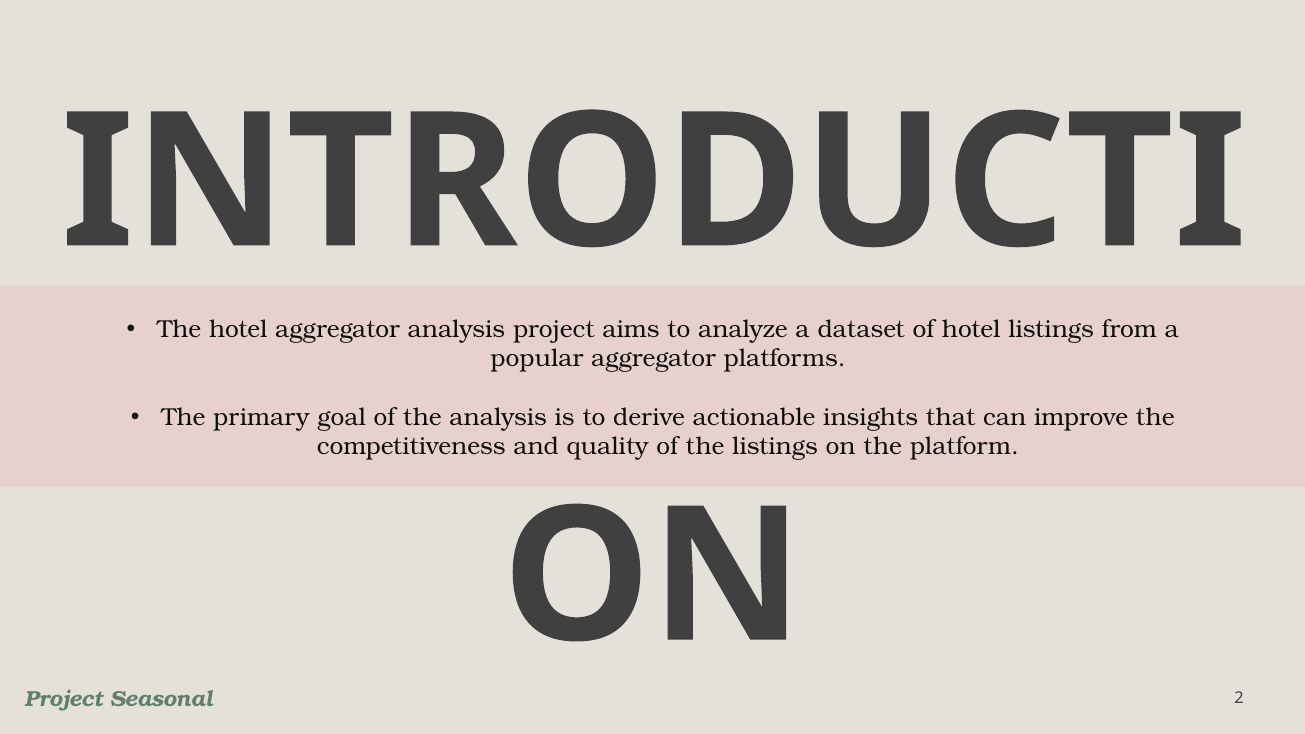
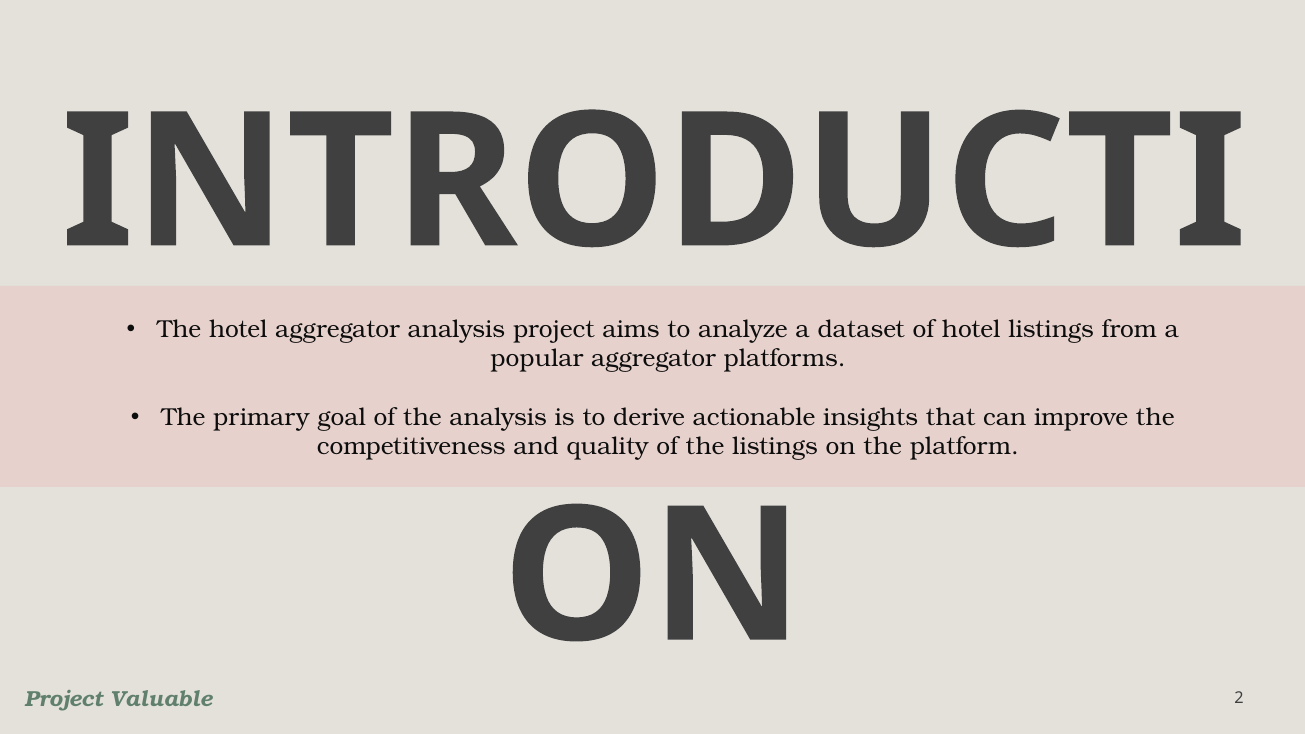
Seasonal: Seasonal -> Valuable
